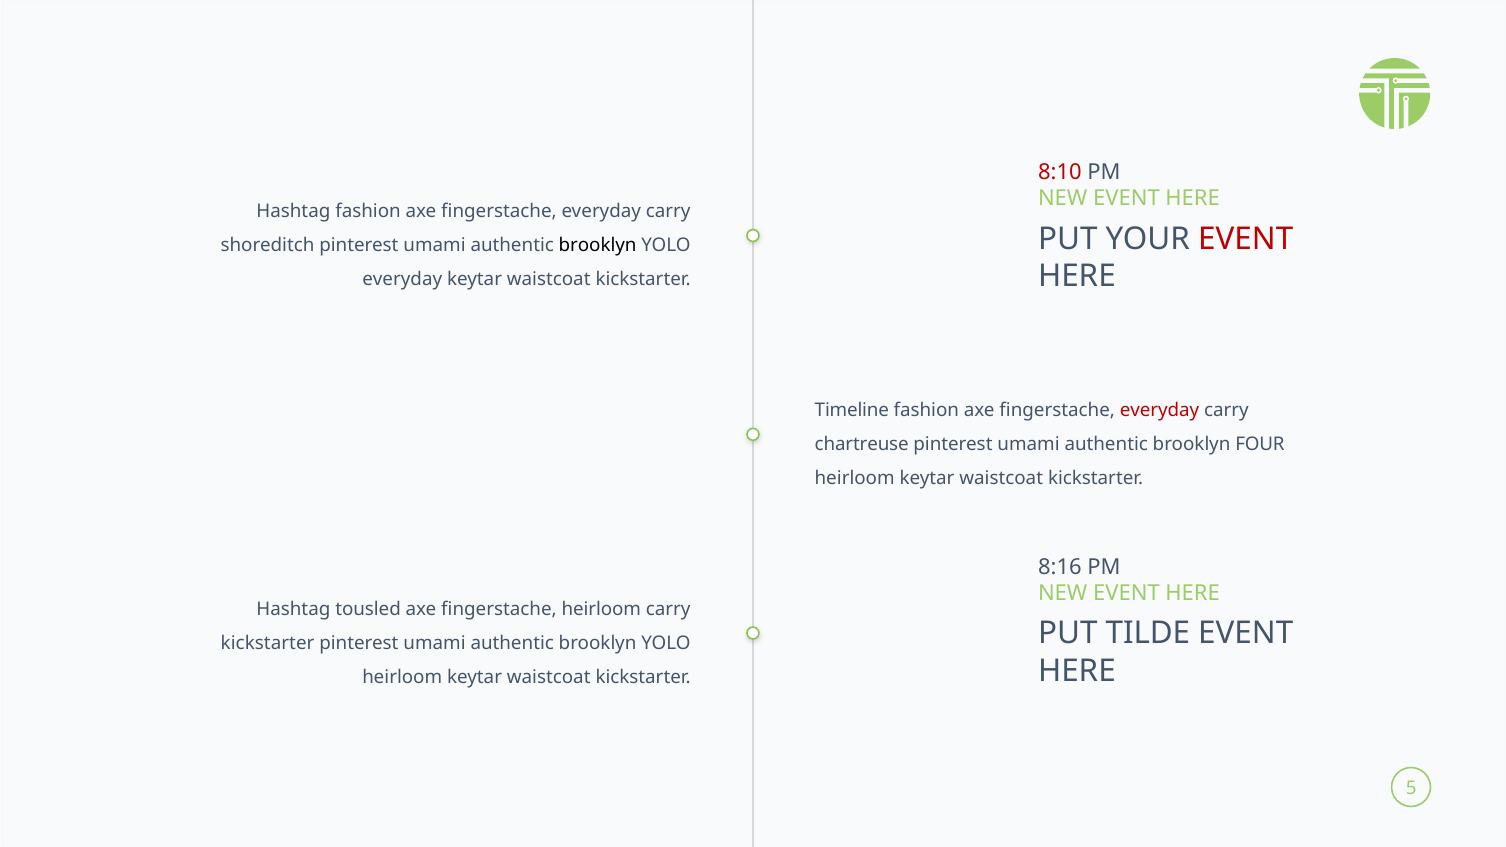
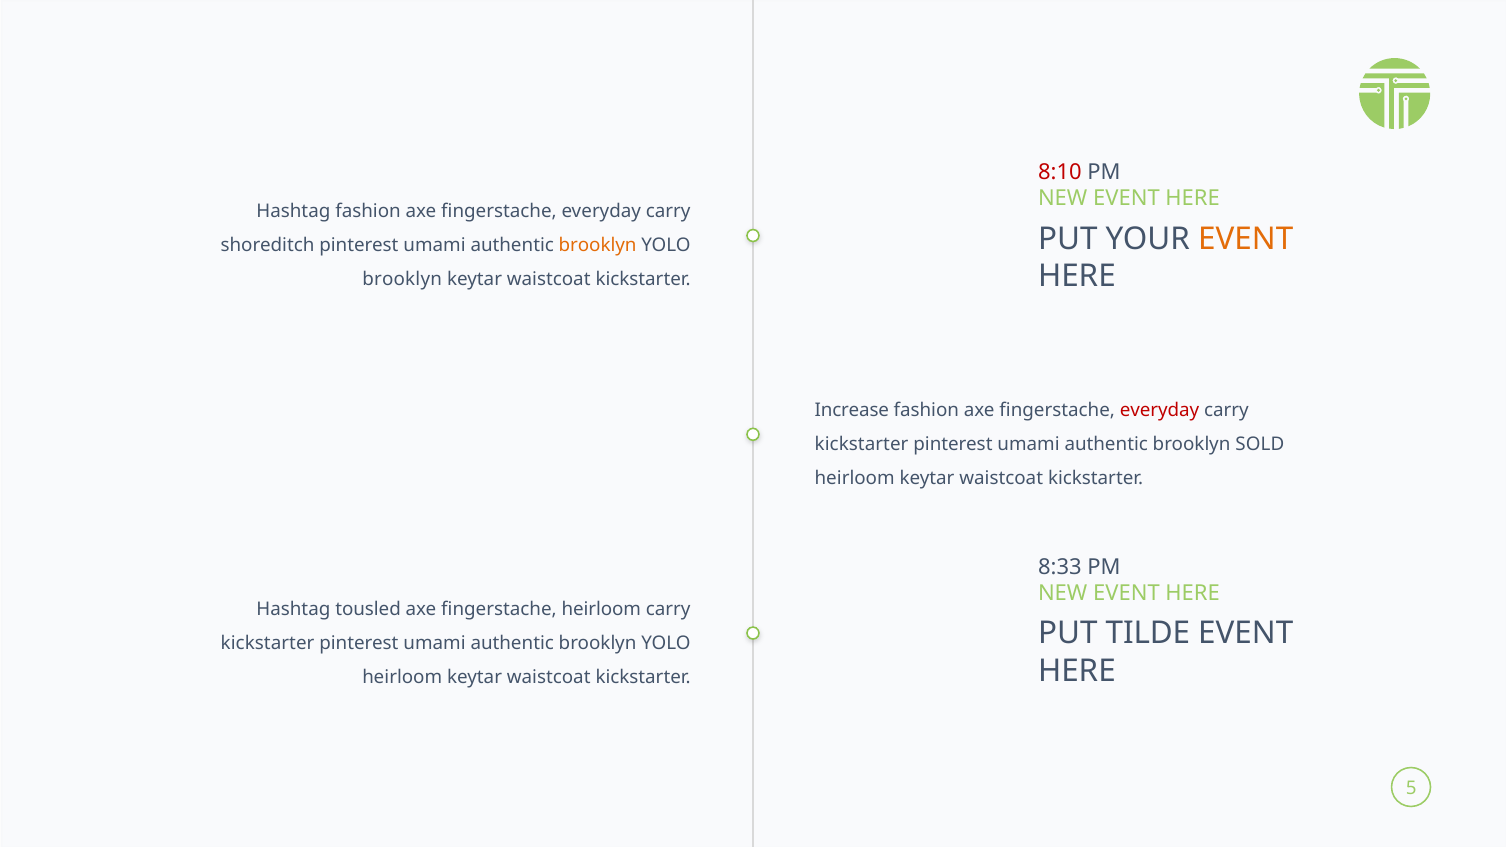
EVENT at (1246, 239) colour: red -> orange
brooklyn at (598, 246) colour: black -> orange
everyday at (402, 280): everyday -> brooklyn
Timeline: Timeline -> Increase
chartreuse at (862, 444): chartreuse -> kickstarter
FOUR: FOUR -> SOLD
8:16: 8:16 -> 8:33
